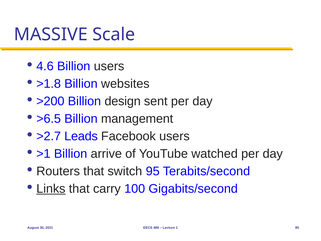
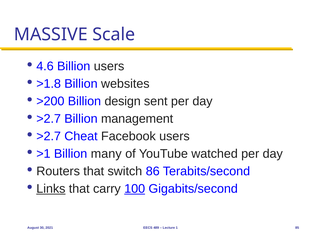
>6.5 at (49, 119): >6.5 -> >2.7
Leads: Leads -> Cheat
arrive: arrive -> many
95: 95 -> 86
100 underline: none -> present
